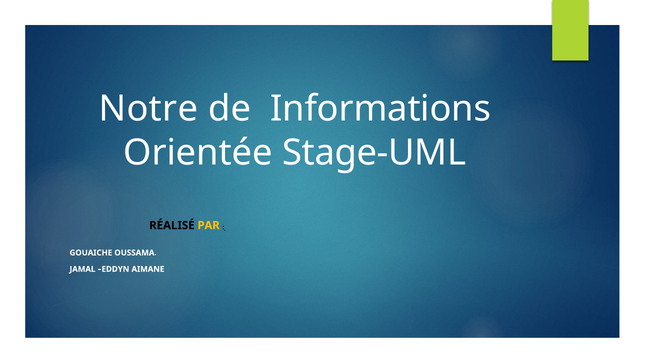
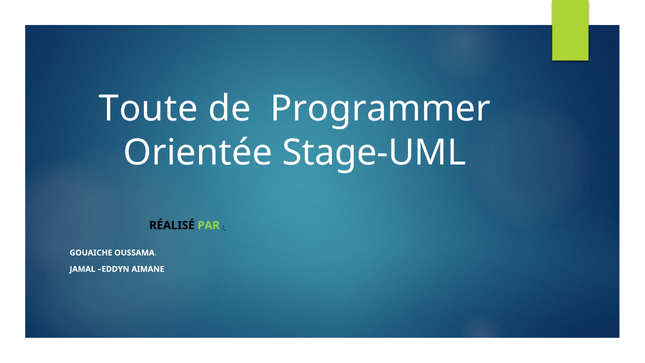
Notre: Notre -> Toute
Informations: Informations -> Programmer
PAR colour: yellow -> light green
